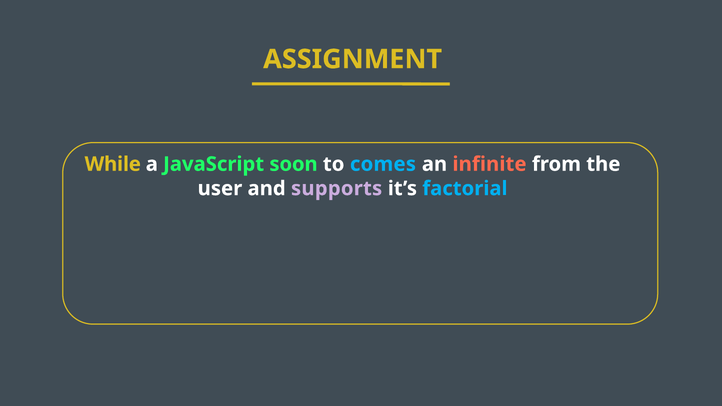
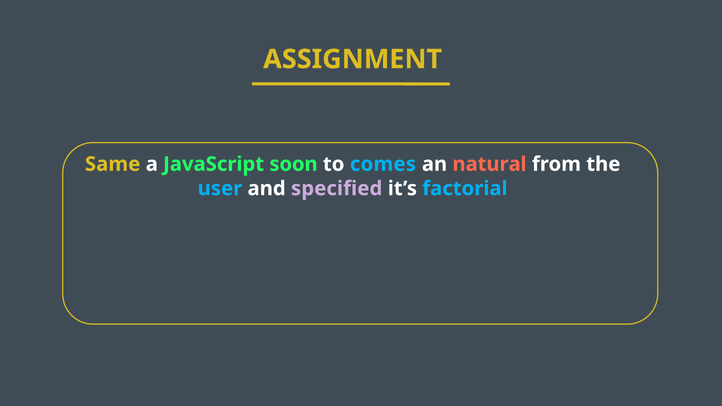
While: While -> Same
infinite: infinite -> natural
user colour: white -> light blue
supports: supports -> specified
